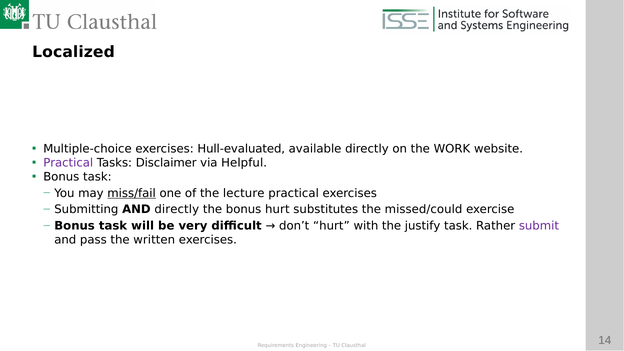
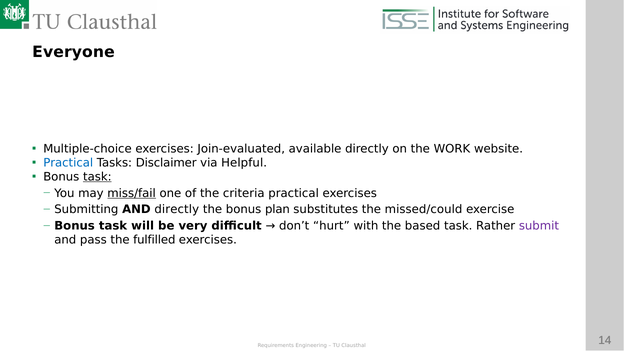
Localized: Localized -> Everyone
Hull-evaluated: Hull-evaluated -> Join-evaluated
Practical at (68, 163) colour: purple -> blue
task at (97, 177) underline: none -> present
lecture: lecture -> criteria
bonus hurt: hurt -> plan
justify: justify -> based
written: written -> fulfilled
